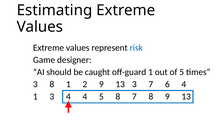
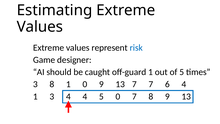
1 2: 2 -> 0
13 3: 3 -> 7
5 8: 8 -> 0
